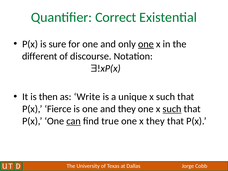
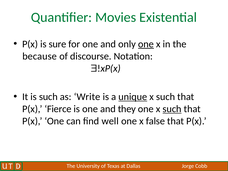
Correct: Correct -> Movies
different: different -> because
is then: then -> such
unique underline: none -> present
can underline: present -> none
true: true -> well
x they: they -> false
